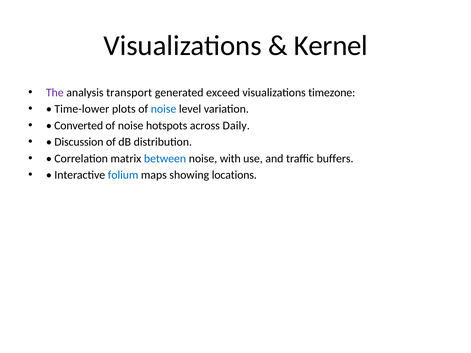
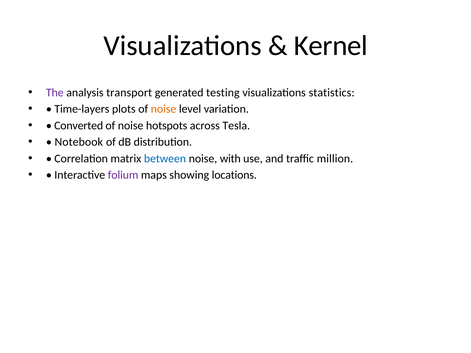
exceed: exceed -> testing
timezone: timezone -> statistics
Time-lower: Time-lower -> Time-layers
noise at (164, 109) colour: blue -> orange
Daily: Daily -> Tesla
Discussion: Discussion -> Notebook
buffers: buffers -> million
folium colour: blue -> purple
